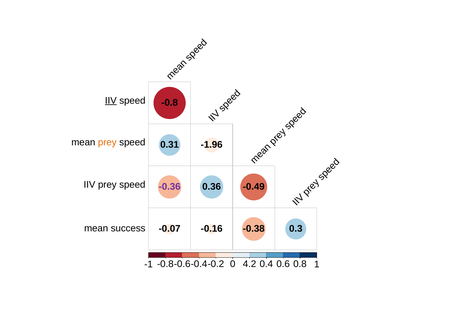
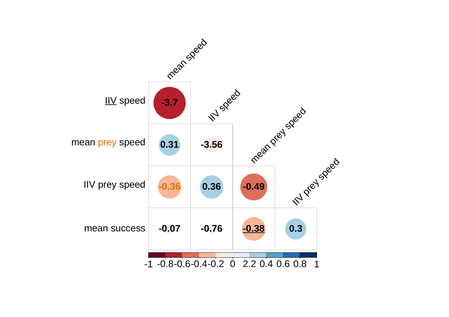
-0.8: -0.8 -> -3.7
-1.96: -1.96 -> -3.56
-0.36 colour: purple -> orange
-0.16: -0.16 -> -0.76
-0.38 underline: none -> present
4.2: 4.2 -> 2.2
